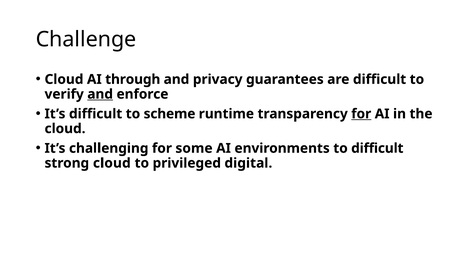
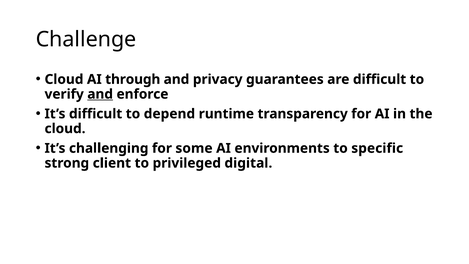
scheme: scheme -> depend
for at (361, 114) underline: present -> none
to difficult: difficult -> specific
strong cloud: cloud -> client
